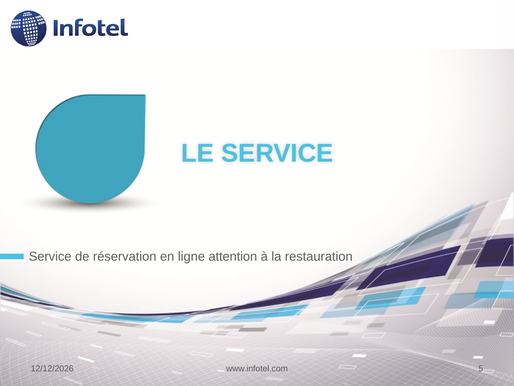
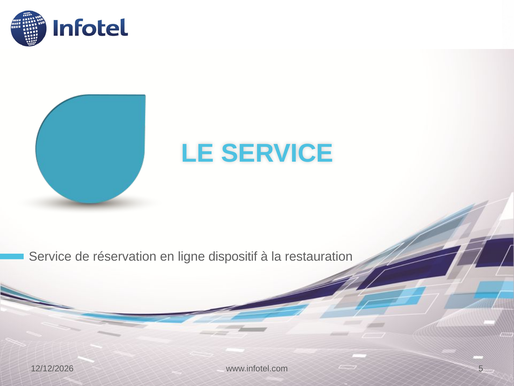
attention: attention -> dispositif
